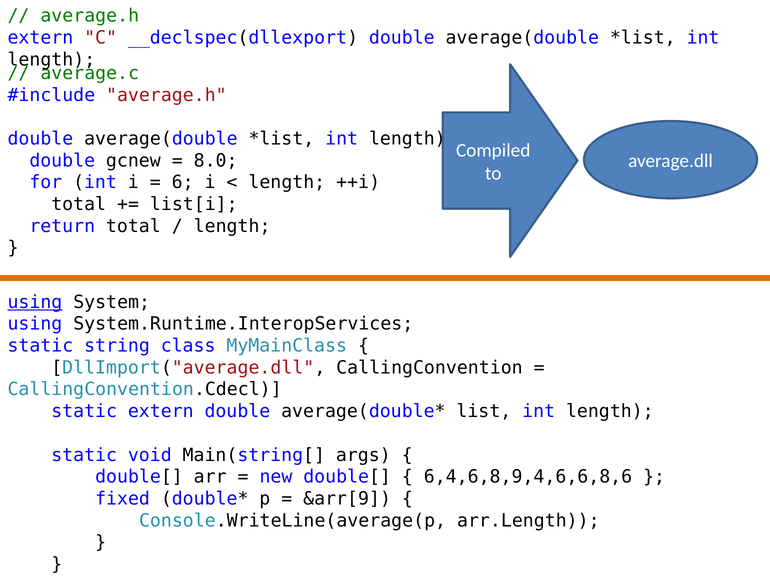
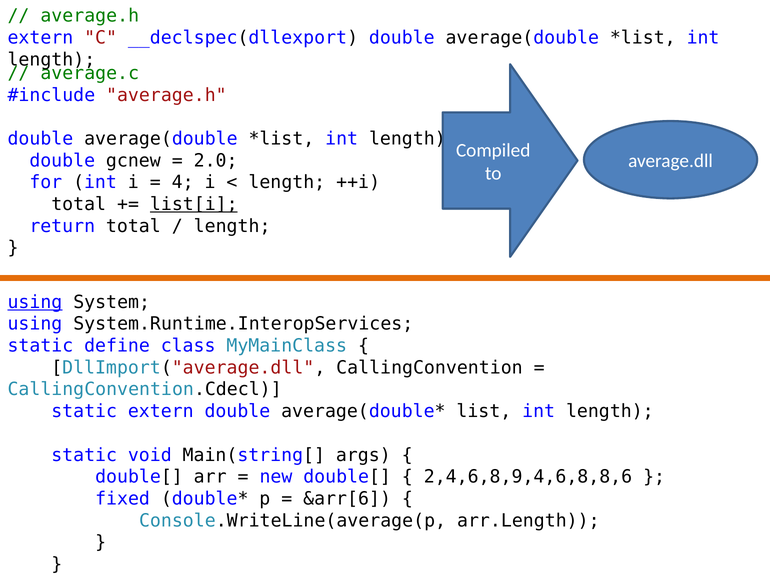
8.0: 8.0 -> 2.0
6: 6 -> 4
list[i underline: none -> present
string: string -> define
6,4,6,8,9,4,6,6,8,6: 6,4,6,8,9,4,6,6,8,6 -> 2,4,6,8,9,4,6,8,8,6
&arr[9: &arr[9 -> &arr[6
